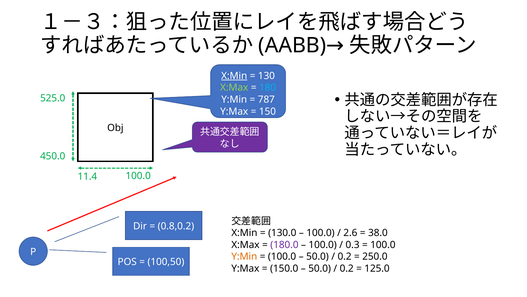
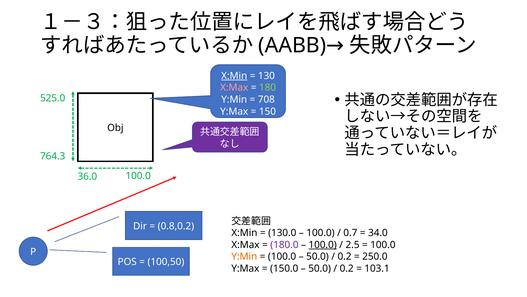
X:Max at (234, 88) colour: light green -> pink
180 colour: light blue -> light green
787: 787 -> 708
450.0: 450.0 -> 764.3
11.4: 11.4 -> 36.0
2.6: 2.6 -> 0.7
38.0: 38.0 -> 34.0
100.0 at (323, 244) underline: none -> present
0.3: 0.3 -> 2.5
125.0: 125.0 -> 103.1
